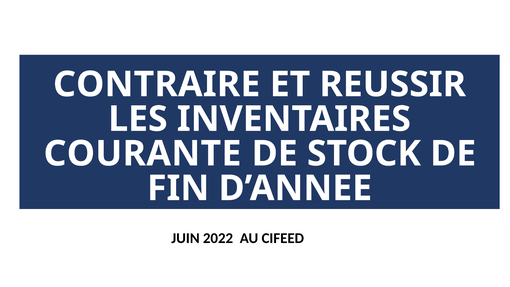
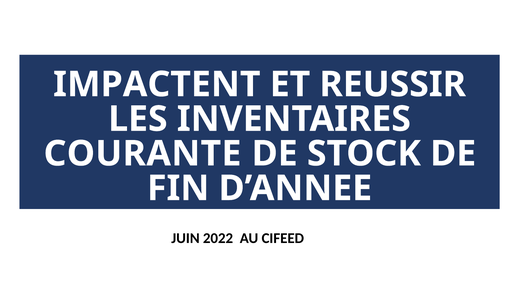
CONTRAIRE: CONTRAIRE -> IMPACTENT
